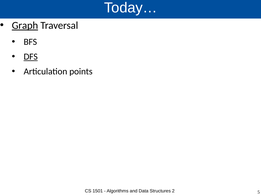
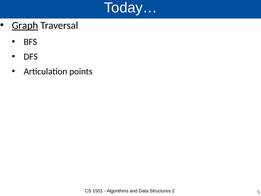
DFS underline: present -> none
